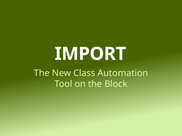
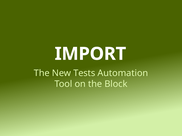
Class: Class -> Tests
